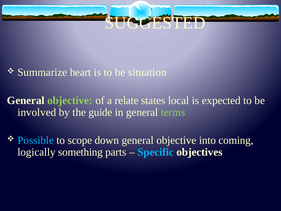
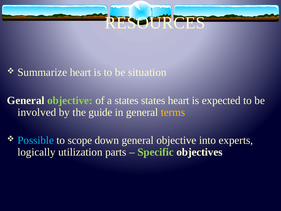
SUGGESTED: SUGGESTED -> RESOURCES
a relate: relate -> states
states local: local -> heart
terms colour: light green -> yellow
coming: coming -> experts
something: something -> utilization
Specific colour: light blue -> light green
